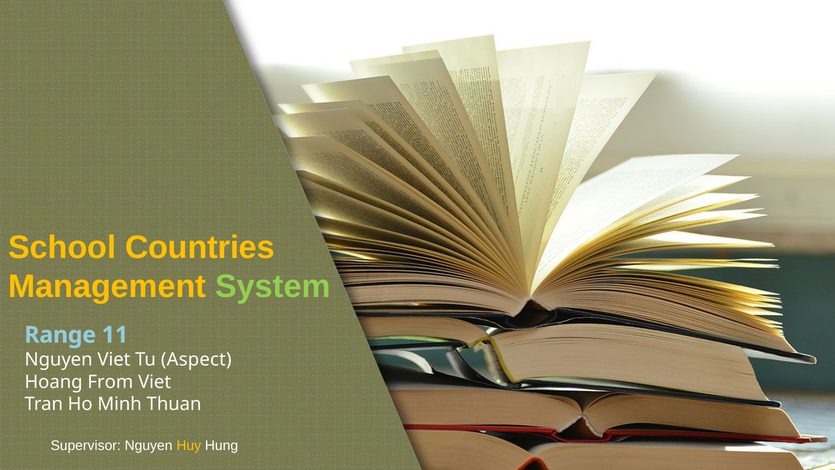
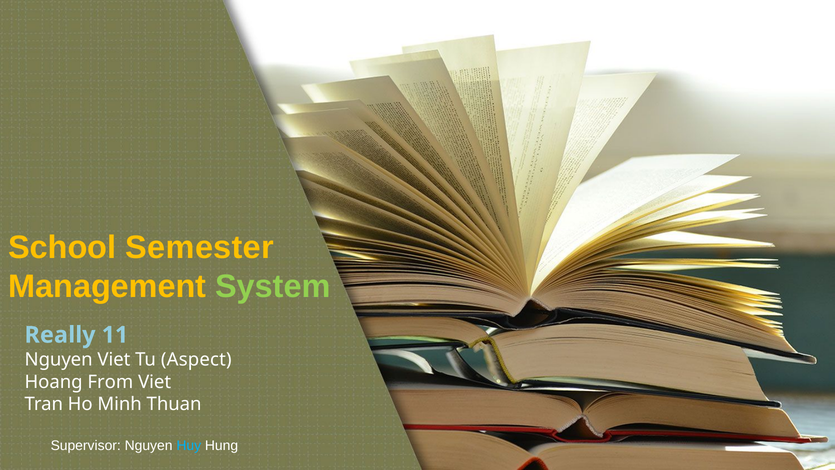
Countries: Countries -> Semester
Range: Range -> Really
Huy colour: yellow -> light blue
